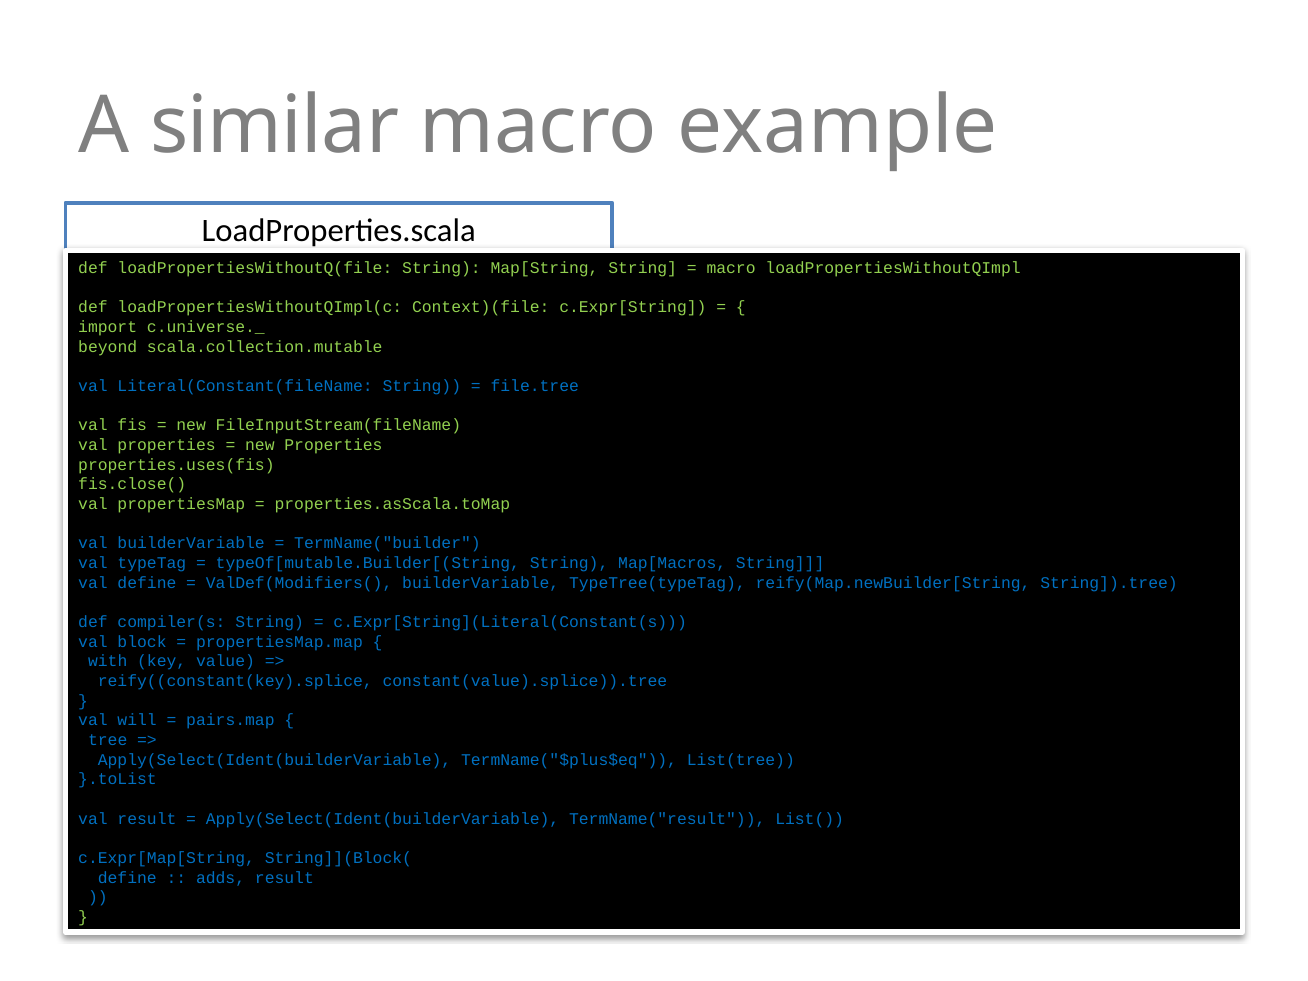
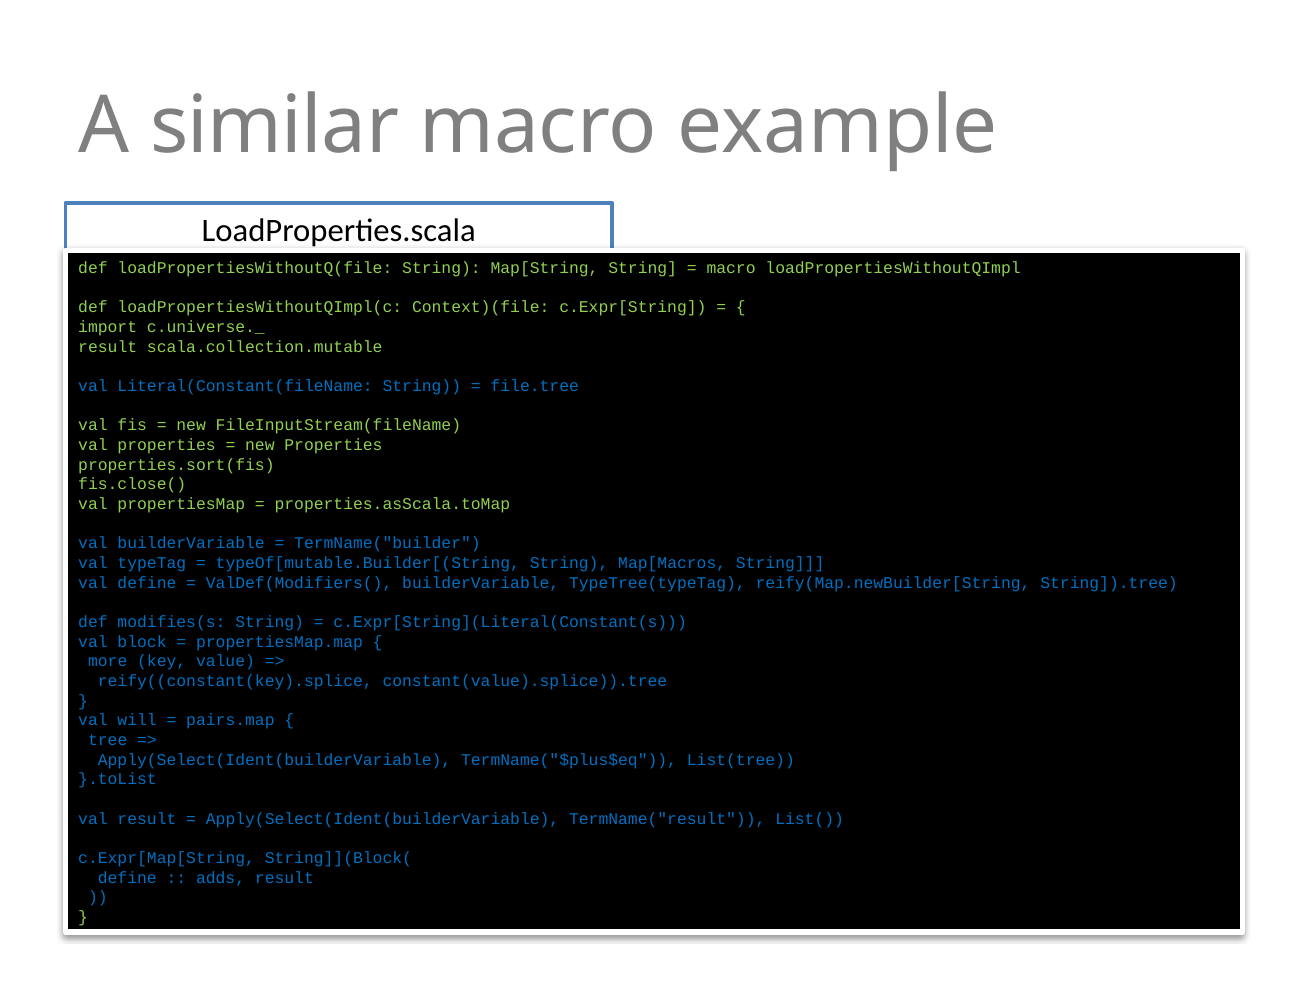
beyond at (108, 347): beyond -> result
properties.uses(fis: properties.uses(fis -> properties.sort(fis
compiler(s: compiler(s -> modifies(s
with: with -> more
